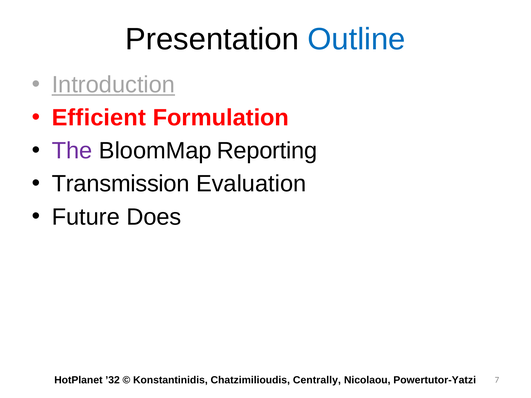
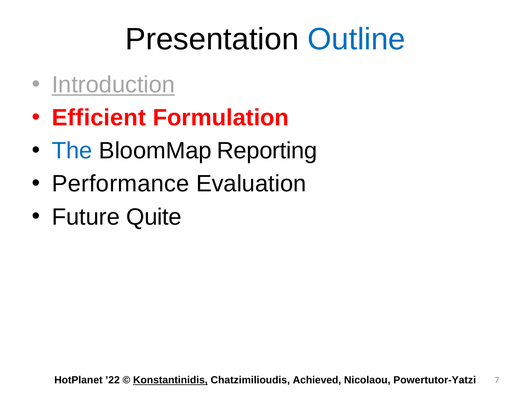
The colour: purple -> blue
Transmission: Transmission -> Performance
Does: Does -> Quite
’32: ’32 -> ’22
Konstantinidis underline: none -> present
Centrally: Centrally -> Achieved
